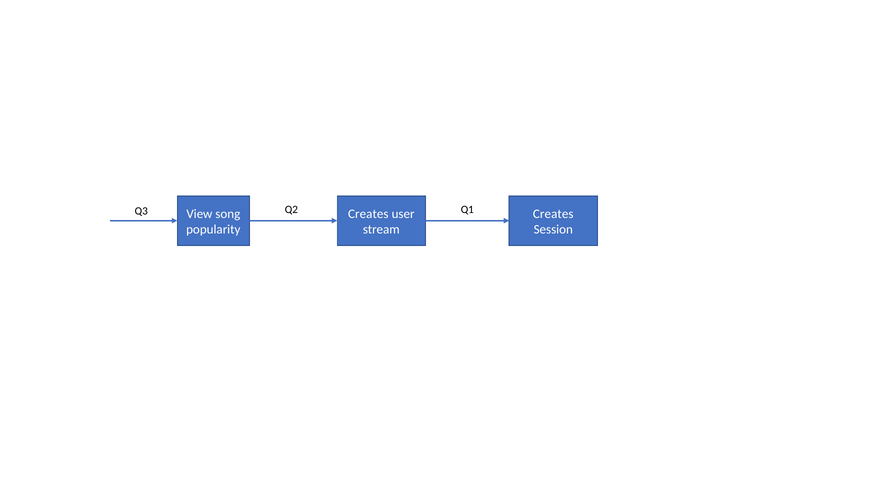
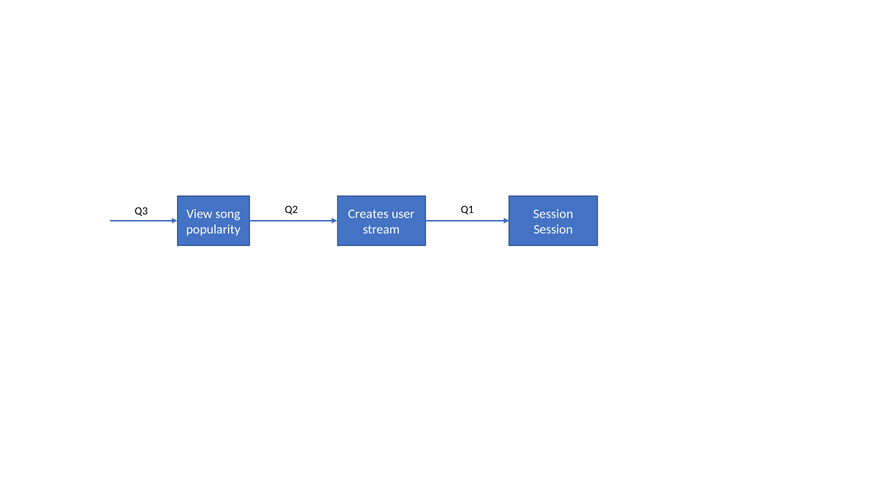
Creates at (553, 214): Creates -> Session
